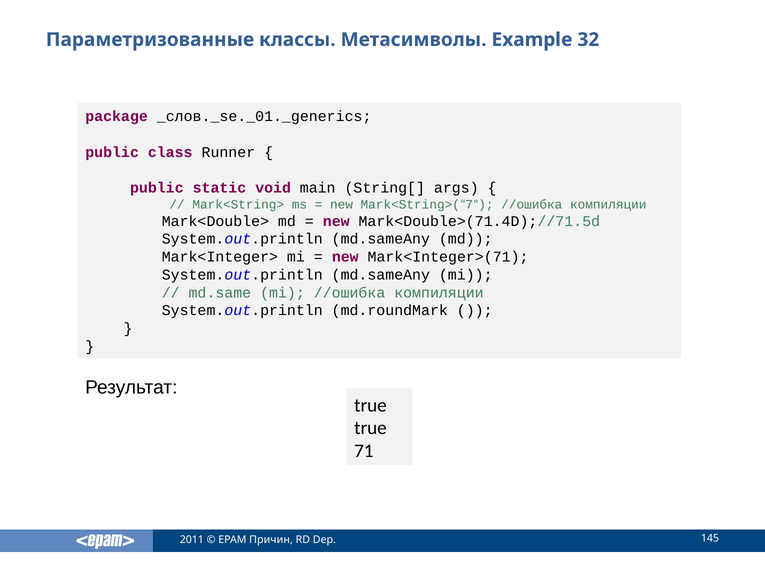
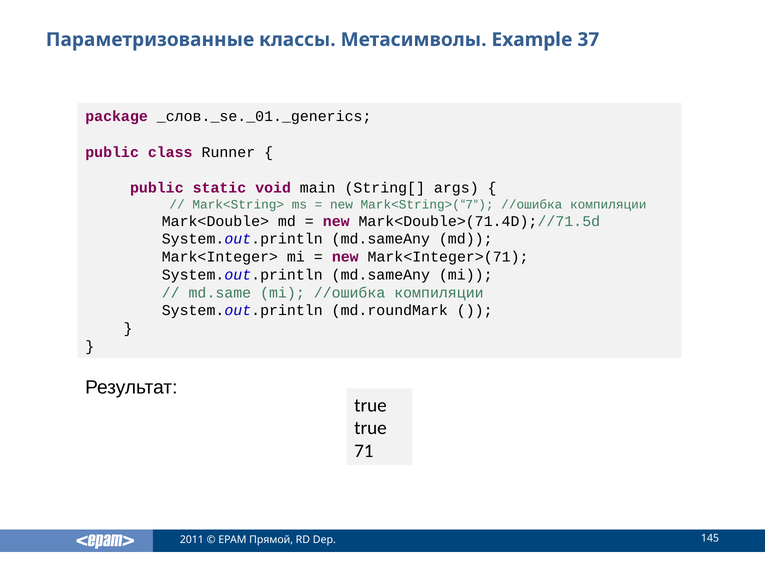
32: 32 -> 37
Причин: Причин -> Прямой
